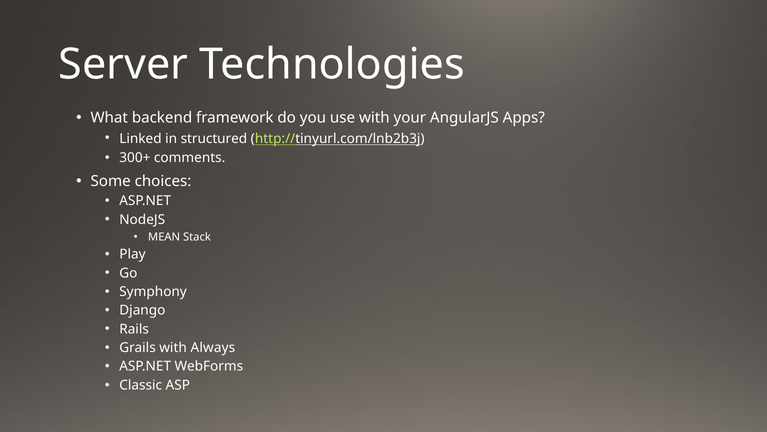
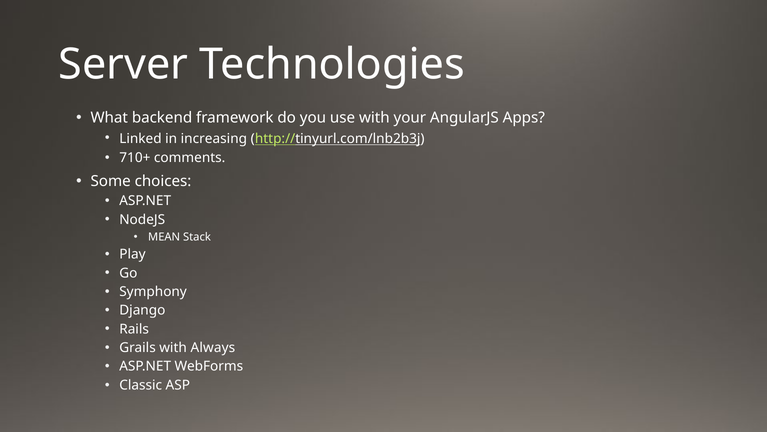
structured: structured -> increasing
300+: 300+ -> 710+
